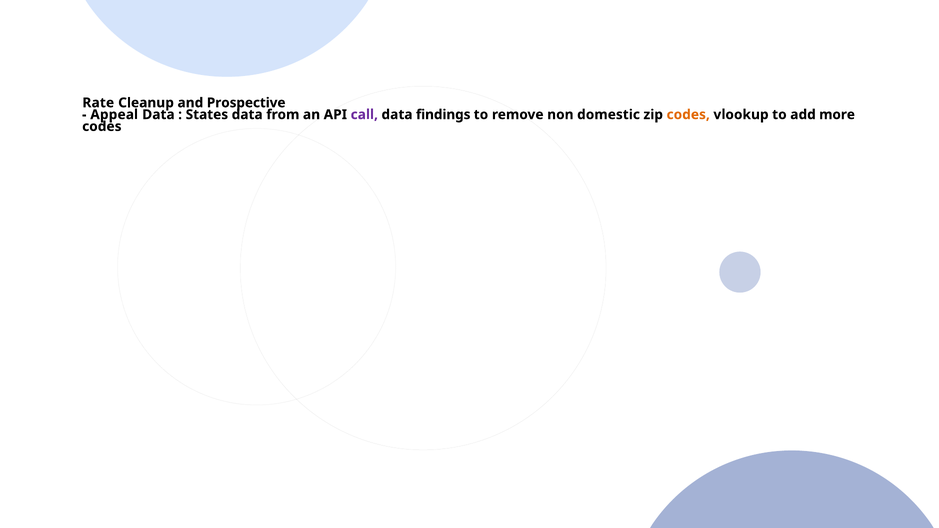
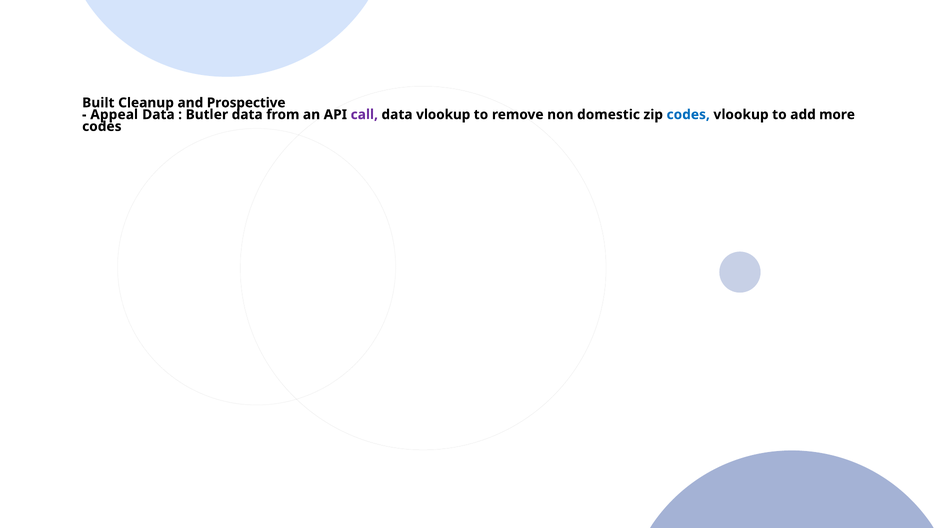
Rate: Rate -> Built
States: States -> Butler
data findings: findings -> vlookup
codes at (688, 115) colour: orange -> blue
